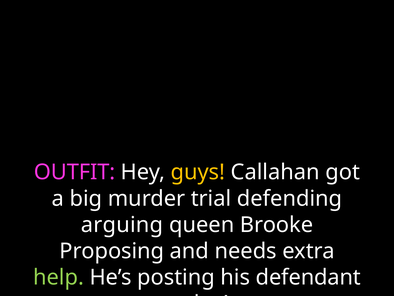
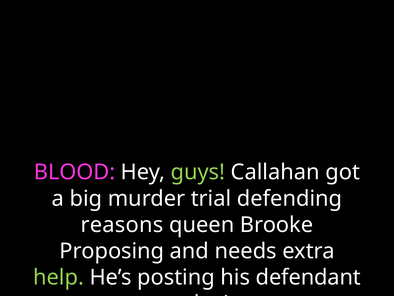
OUTFIT: OUTFIT -> BLOOD
guys colour: yellow -> light green
arguing: arguing -> reasons
